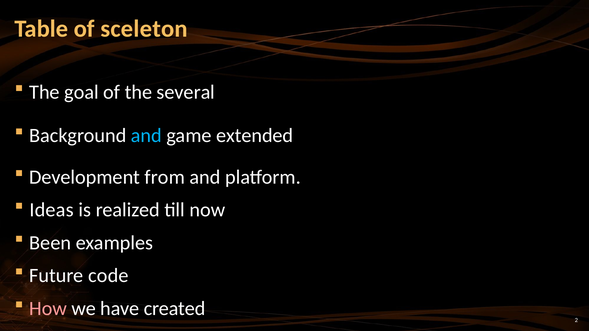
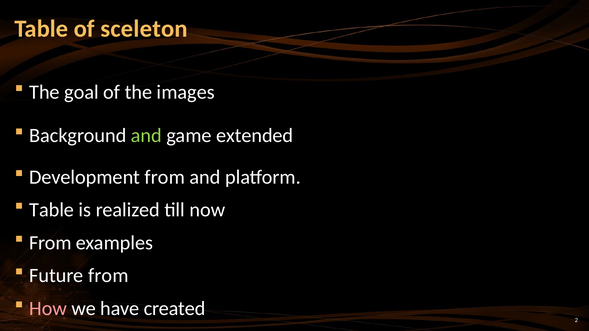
several: several -> images
and at (146, 136) colour: light blue -> light green
Ideas at (51, 210): Ideas -> Table
Been at (50, 243): Been -> From
Future code: code -> from
